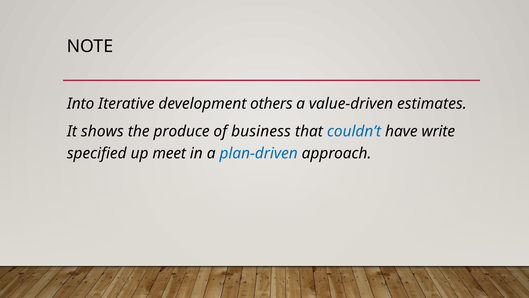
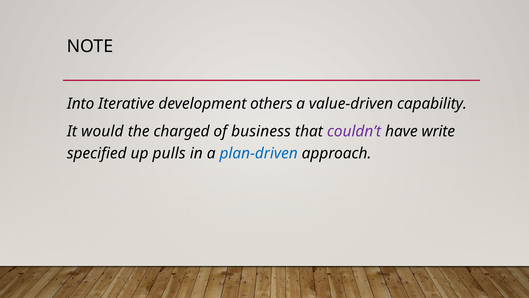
estimates: estimates -> capability
shows: shows -> would
produce: produce -> charged
couldn’t colour: blue -> purple
meet: meet -> pulls
